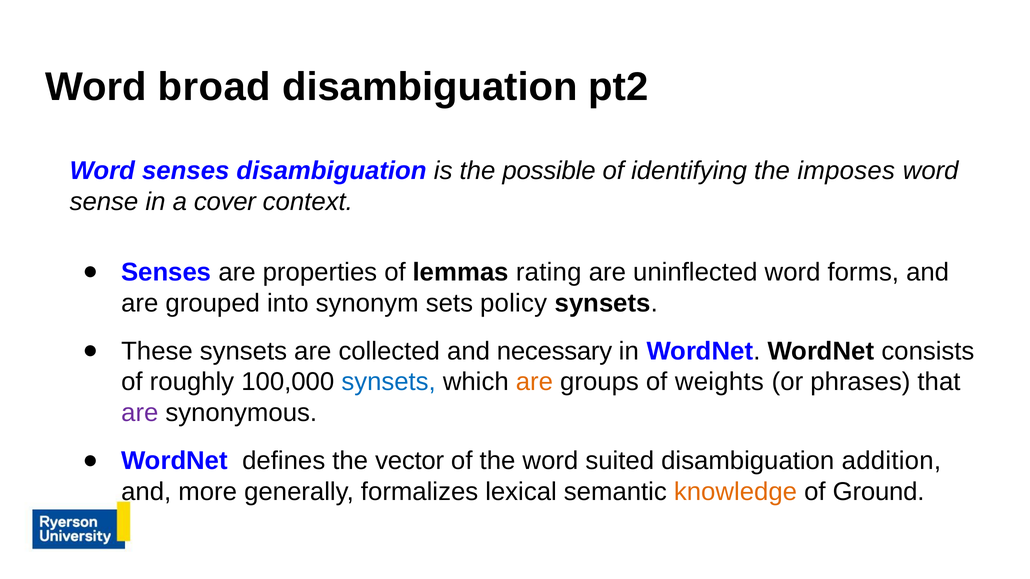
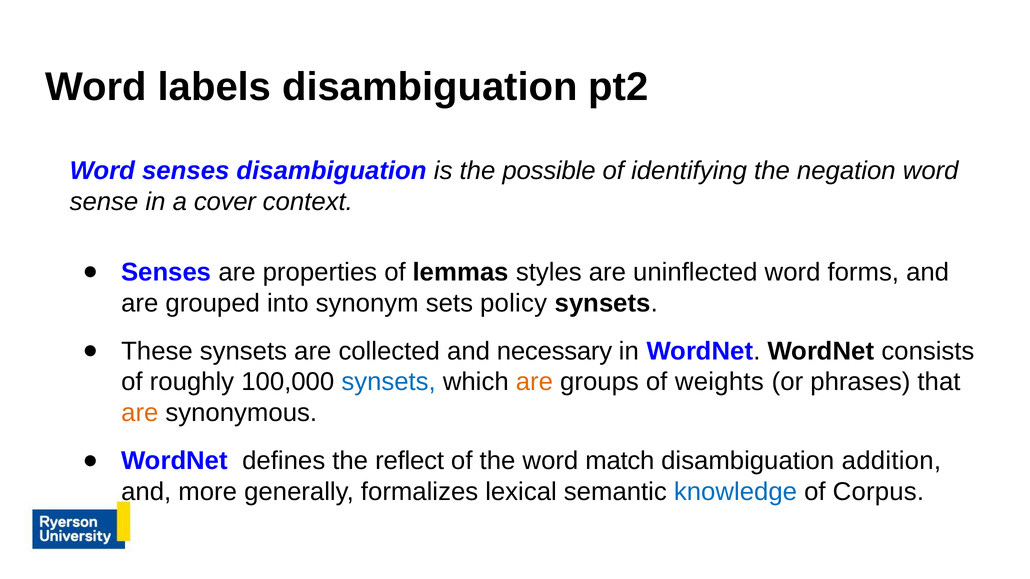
broad: broad -> labels
imposes: imposes -> negation
rating: rating -> styles
are at (140, 413) colour: purple -> orange
vector: vector -> reflect
suited: suited -> match
knowledge colour: orange -> blue
Ground: Ground -> Corpus
